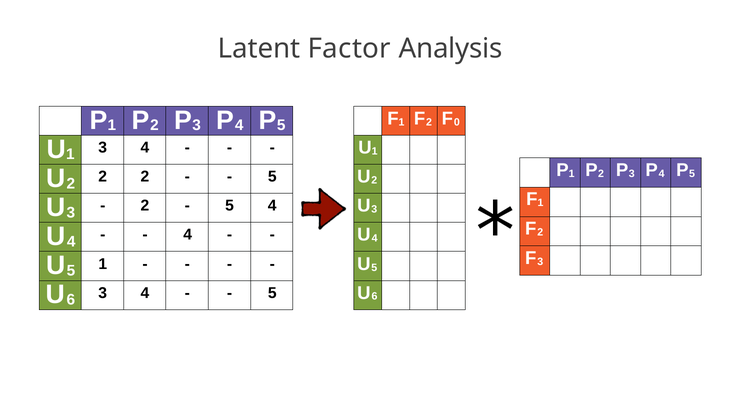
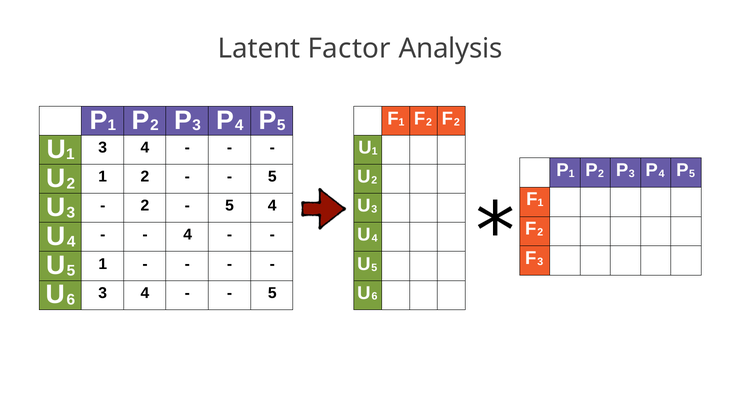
0 at (457, 122): 0 -> 2
2 at (103, 177): 2 -> 1
